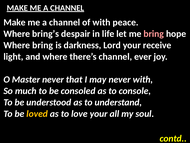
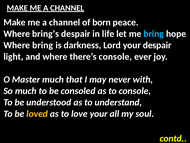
of with: with -> born
bring at (154, 34) colour: pink -> light blue
your receive: receive -> despair
there’s channel: channel -> console
Master never: never -> much
